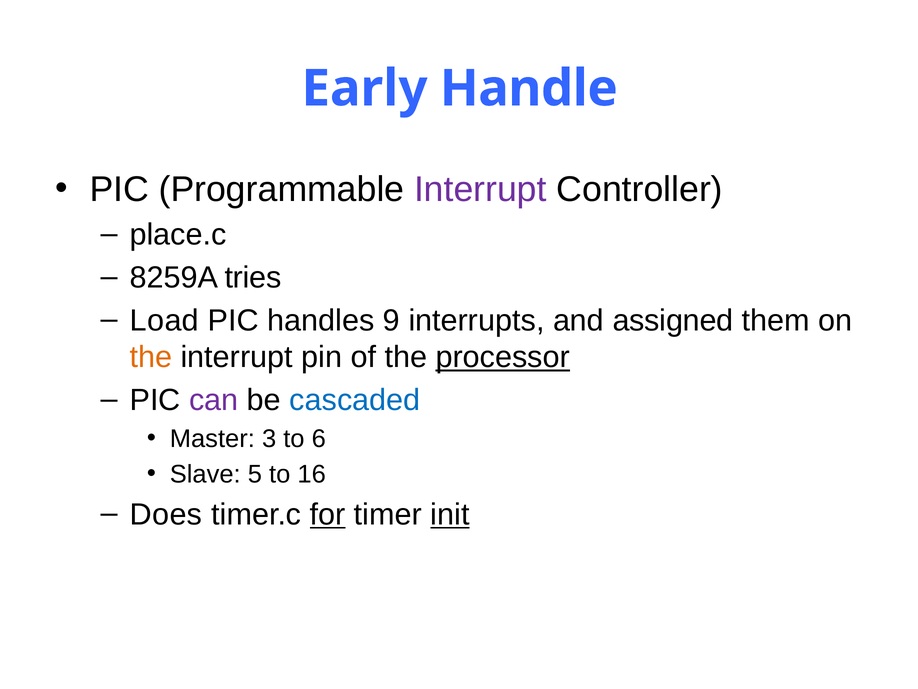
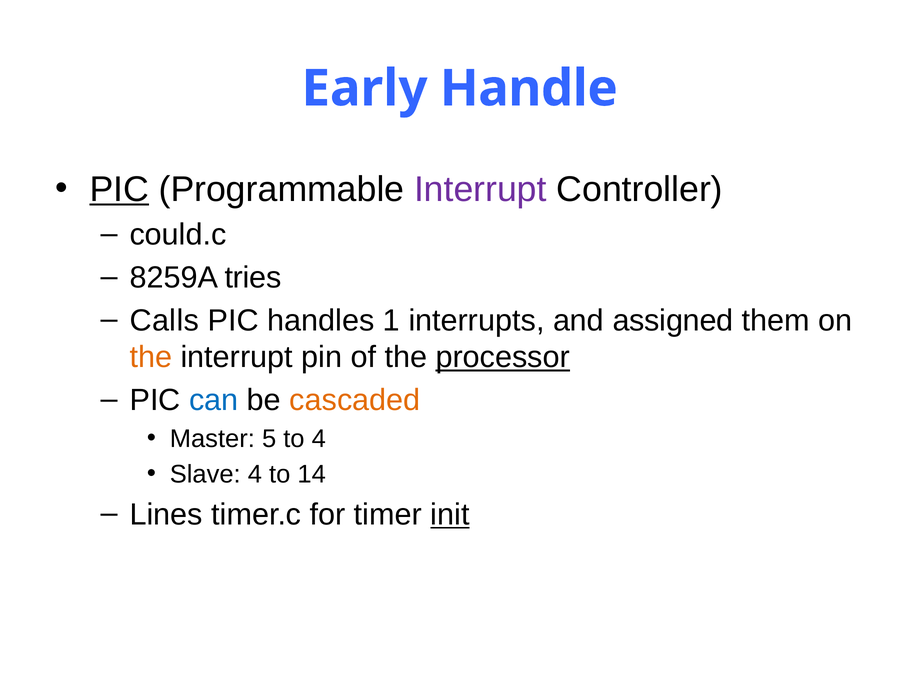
PIC at (119, 189) underline: none -> present
place.c: place.c -> could.c
Load: Load -> Calls
9: 9 -> 1
can colour: purple -> blue
cascaded colour: blue -> orange
3: 3 -> 5
to 6: 6 -> 4
Slave 5: 5 -> 4
16: 16 -> 14
Does: Does -> Lines
for underline: present -> none
